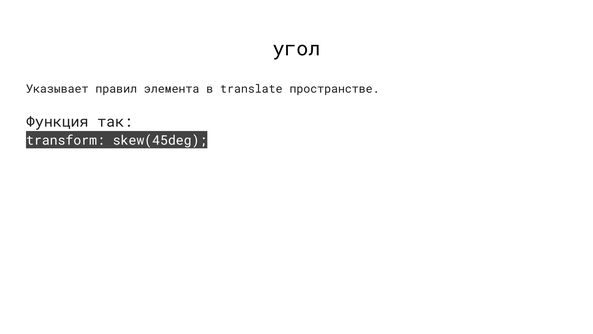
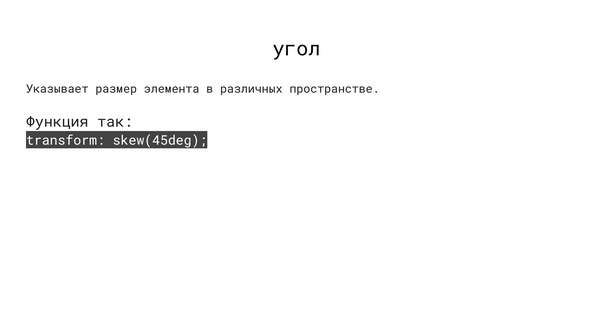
правил: правил -> размер
translate: translate -> различных
